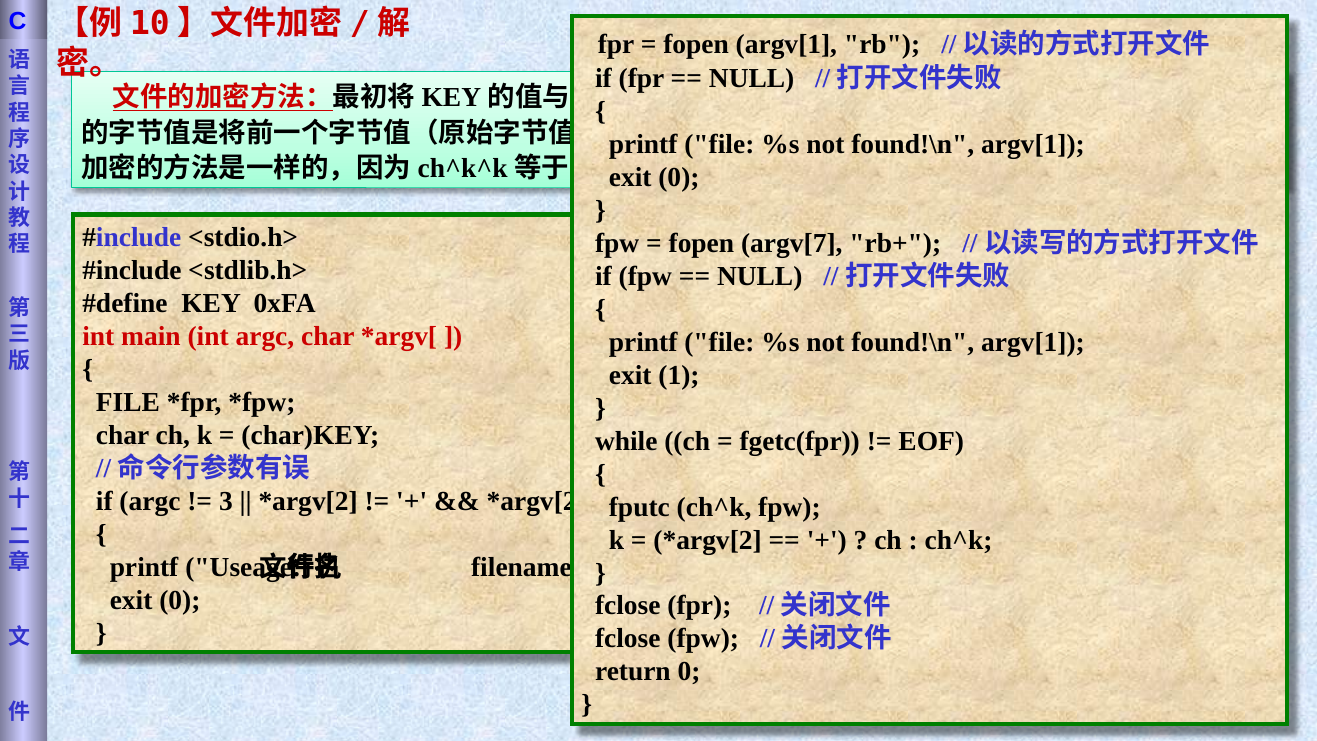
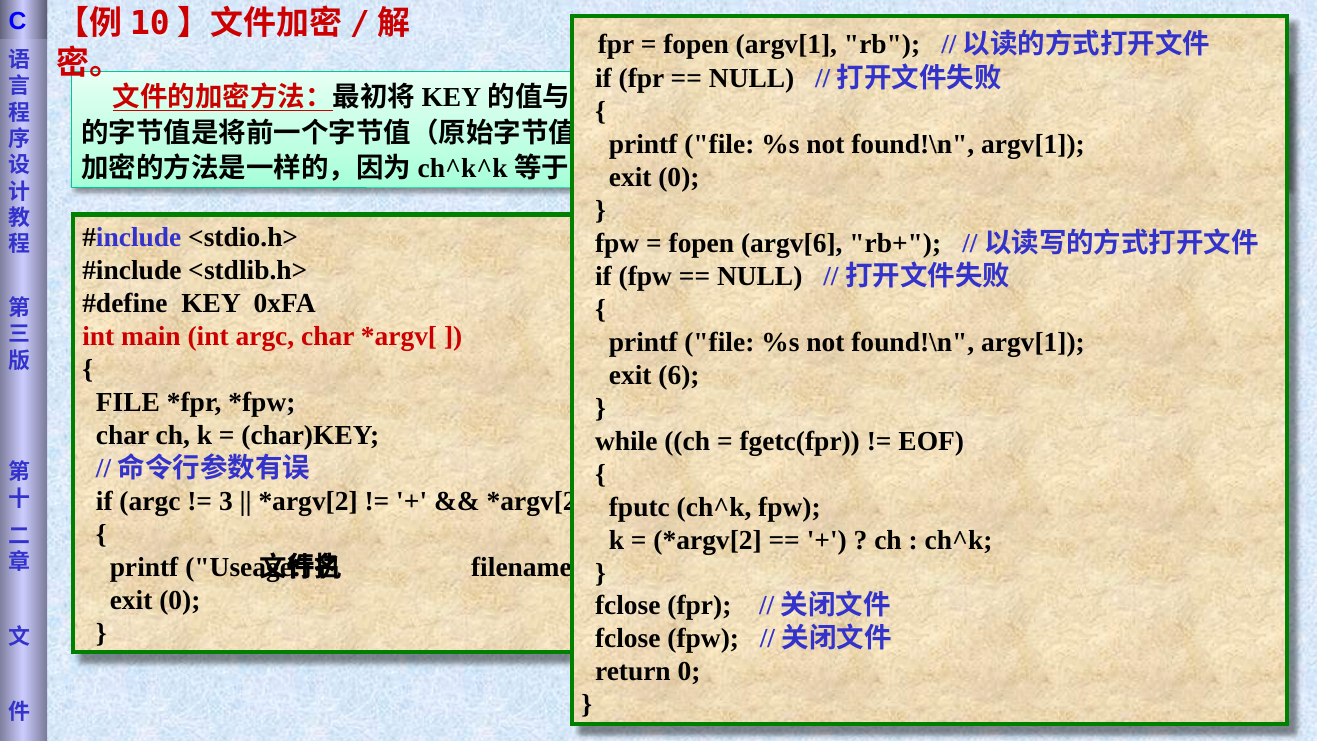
argv[7: argv[7 -> argv[6
1: 1 -> 6
